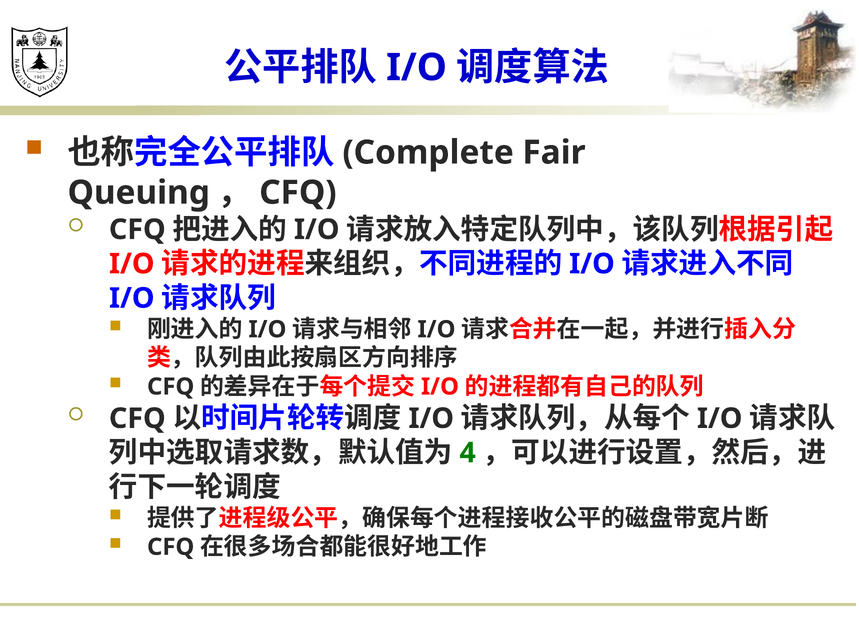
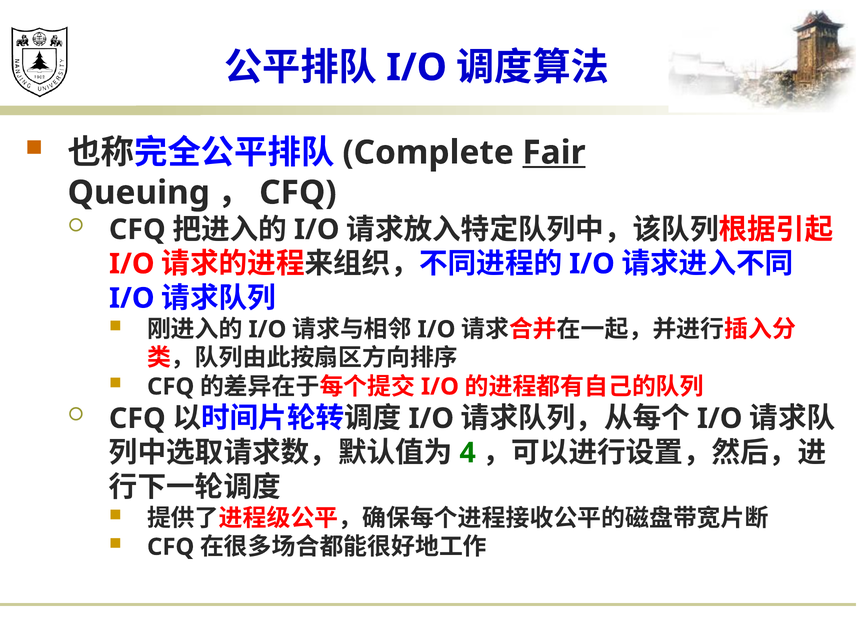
Fair underline: none -> present
